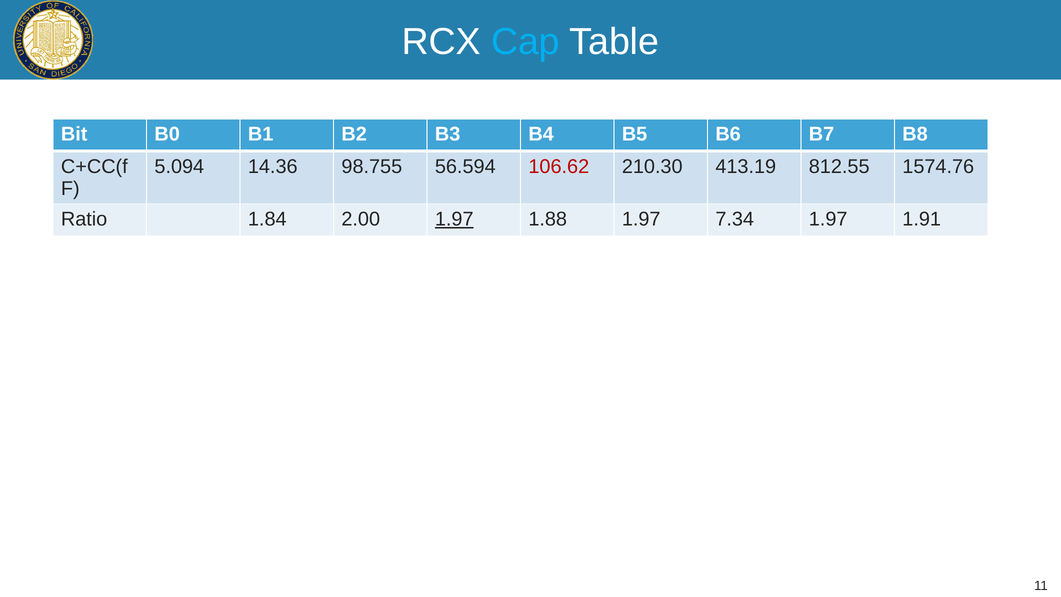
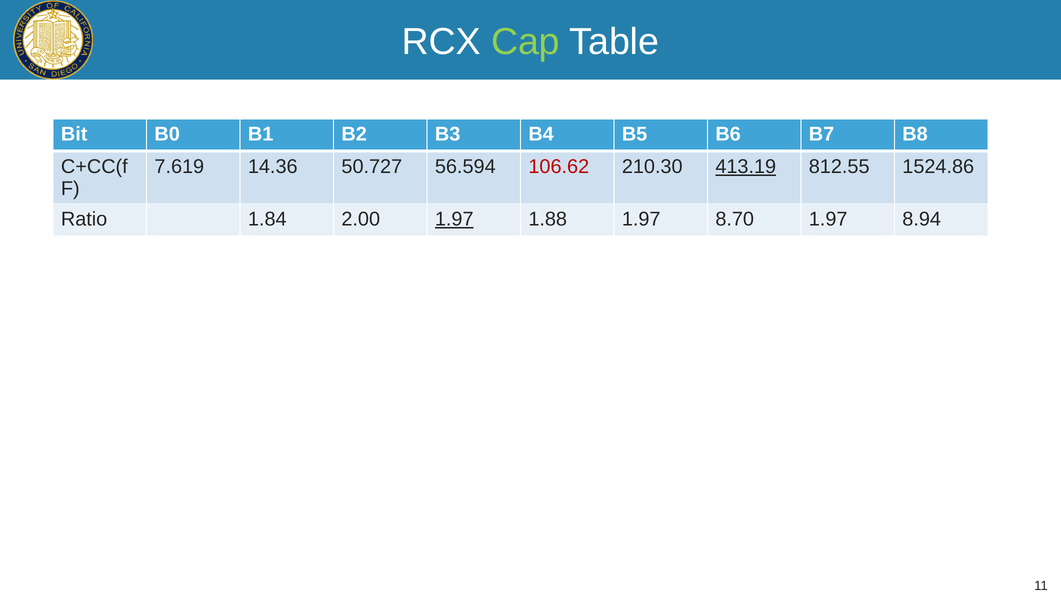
Cap colour: light blue -> light green
5.094: 5.094 -> 7.619
98.755: 98.755 -> 50.727
413.19 underline: none -> present
1574.76: 1574.76 -> 1524.86
7.34: 7.34 -> 8.70
1.91: 1.91 -> 8.94
